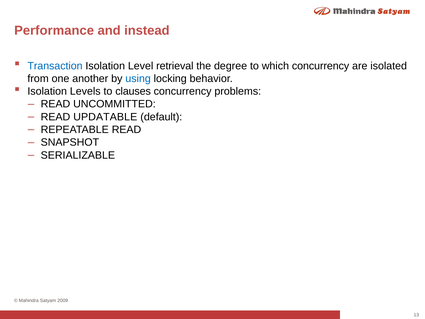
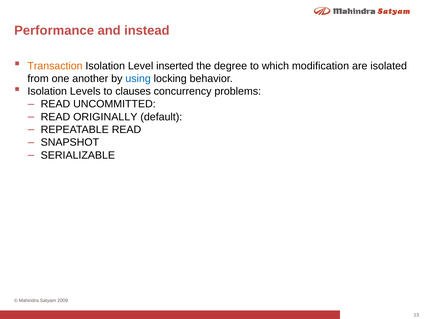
Transaction colour: blue -> orange
retrieval: retrieval -> inserted
which concurrency: concurrency -> modification
UPDATABLE: UPDATABLE -> ORIGINALLY
